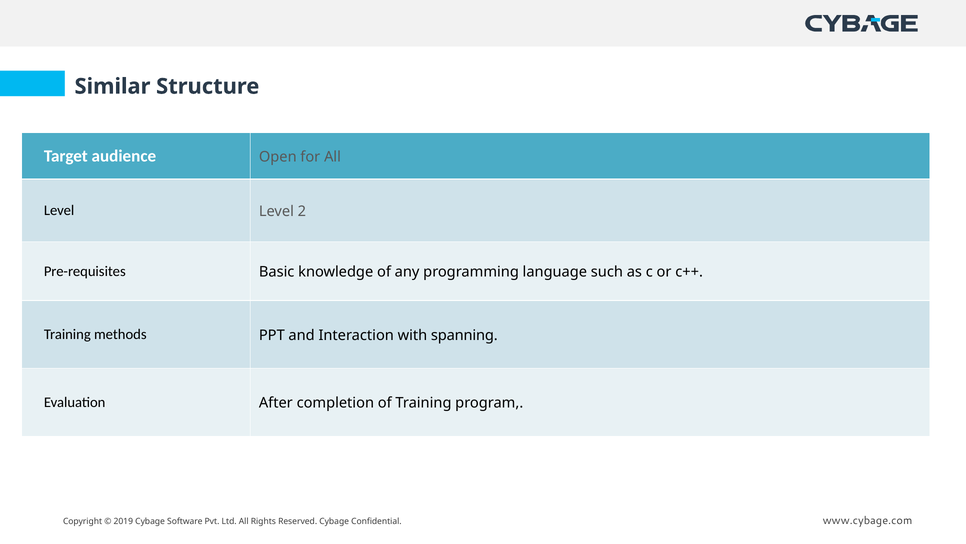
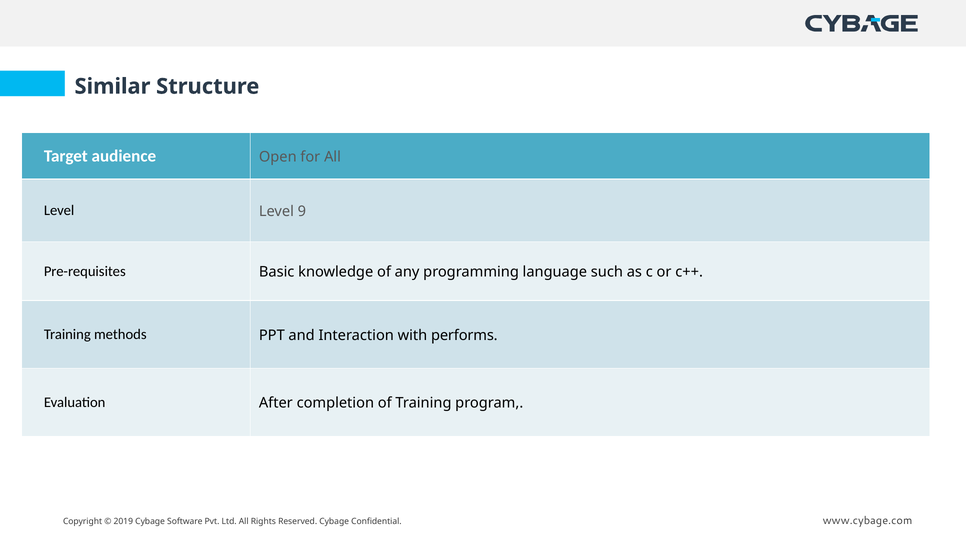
2: 2 -> 9
spanning: spanning -> performs
